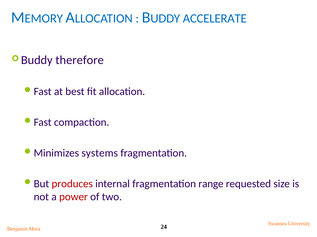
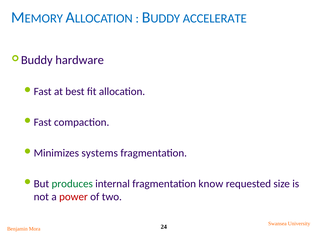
therefore: therefore -> hardware
produces colour: red -> green
range: range -> know
